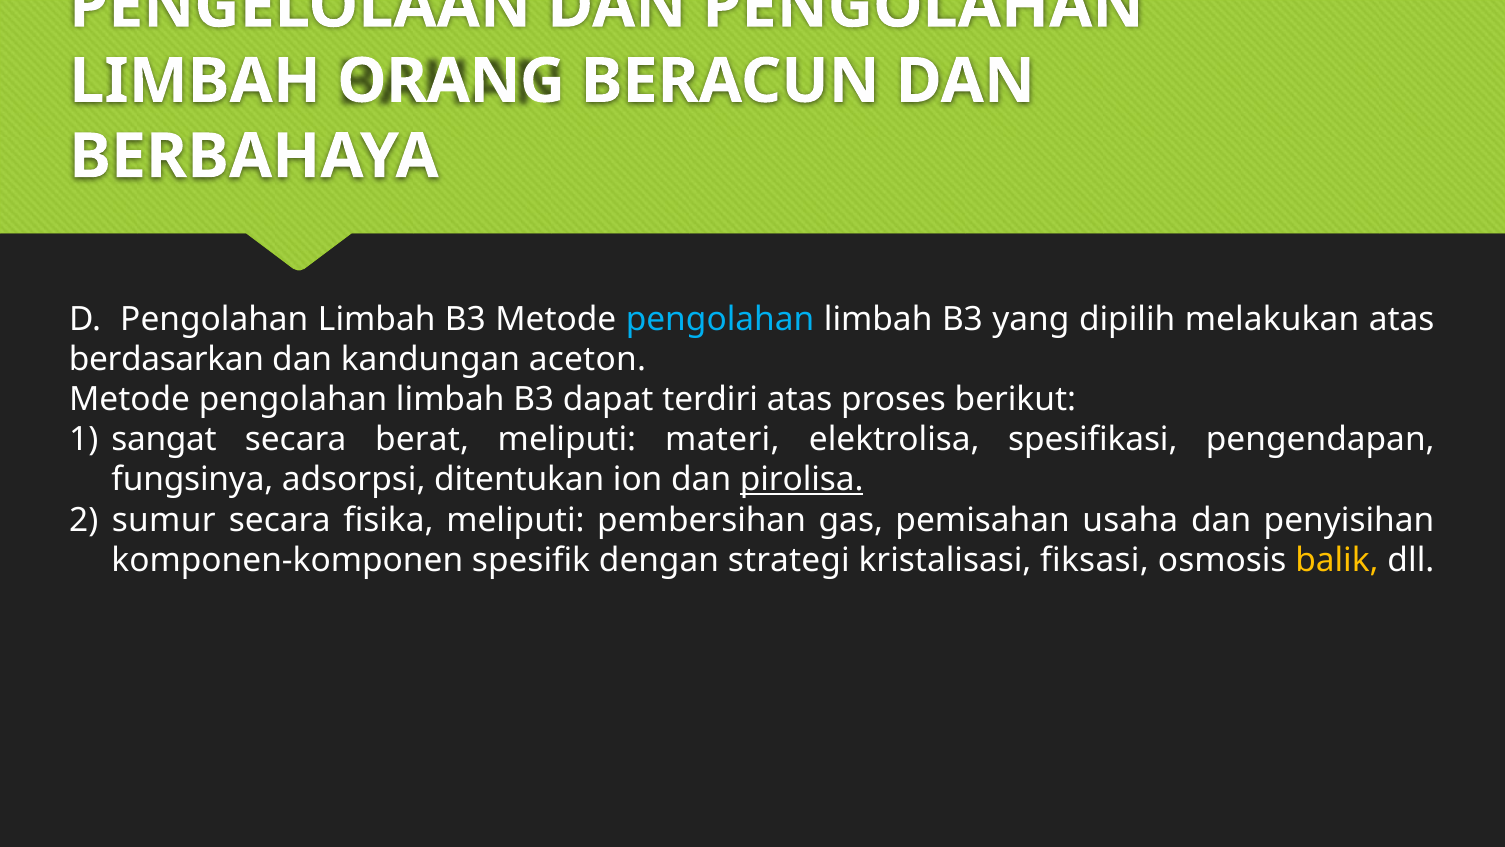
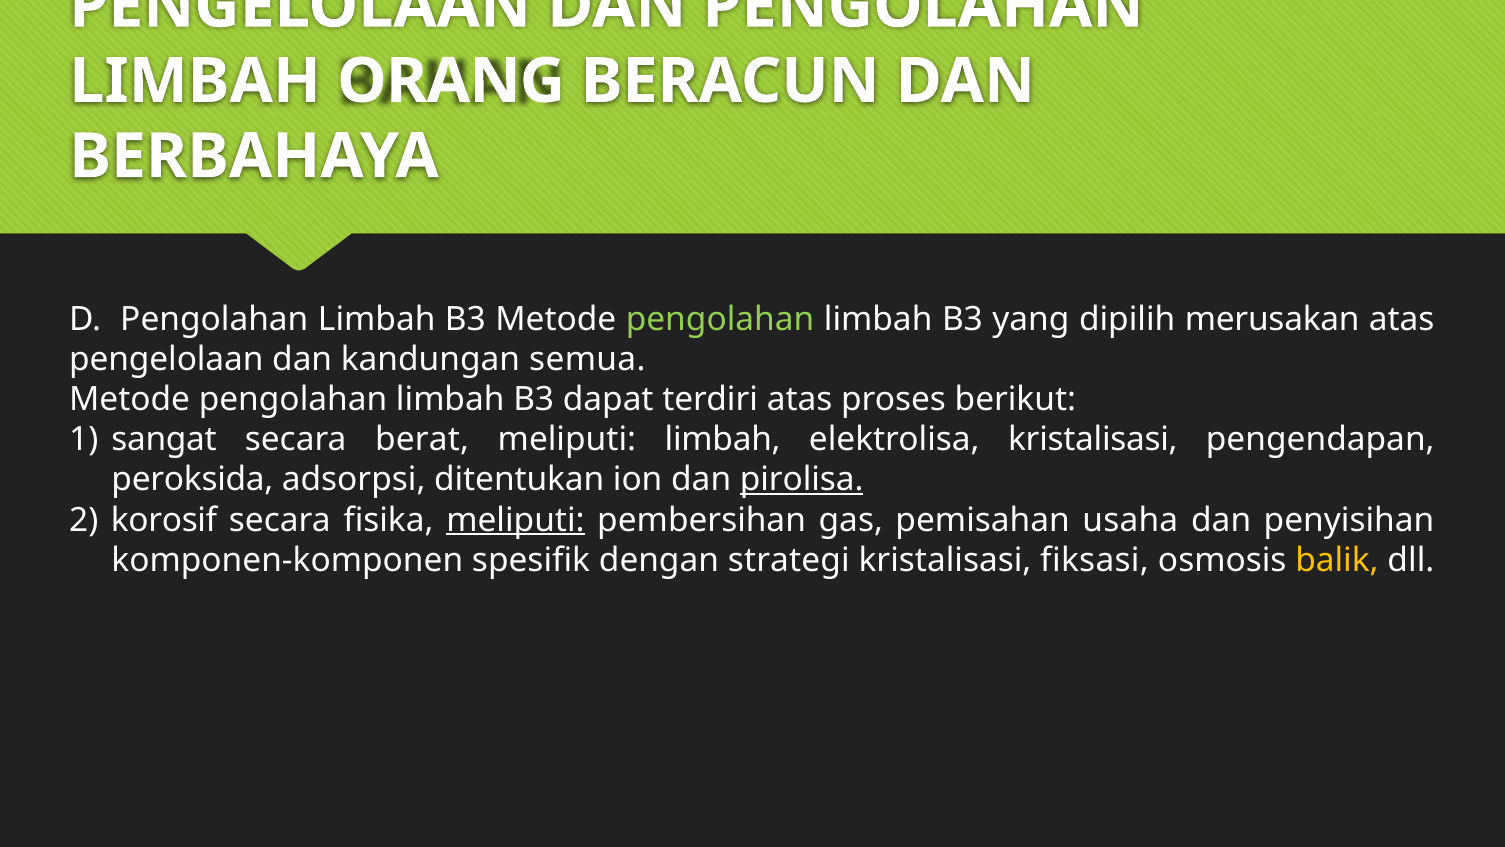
pengolahan at (720, 319) colour: light blue -> light green
melakukan: melakukan -> merusakan
berdasarkan at (166, 359): berdasarkan -> pengelolaan
aceton: aceton -> semua
meliputi materi: materi -> limbah
elektrolisa spesifikasi: spesifikasi -> kristalisasi
fungsinya: fungsinya -> peroksida
sumur: sumur -> korosif
meliputi at (515, 520) underline: none -> present
